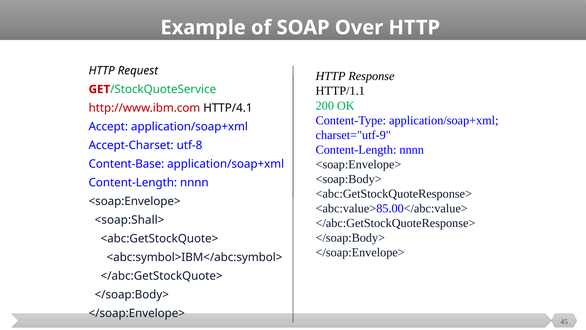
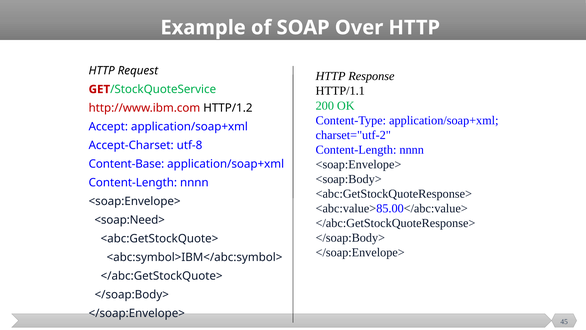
HTTP/4.1: HTTP/4.1 -> HTTP/1.2
charset="utf-9: charset="utf-9 -> charset="utf-2
<soap:Shall>: <soap:Shall> -> <soap:Need>
